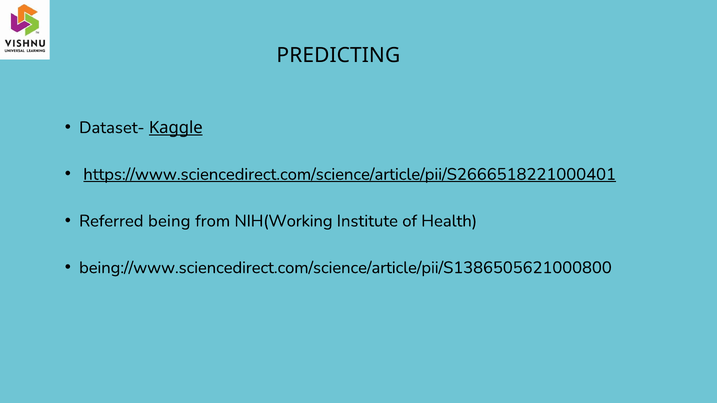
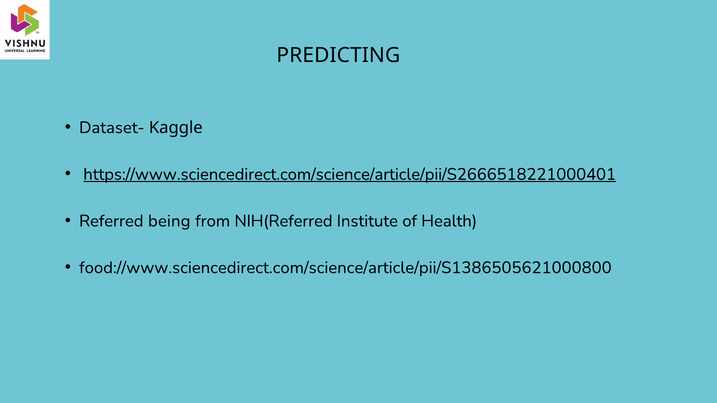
Kaggle underline: present -> none
NIH(Working: NIH(Working -> NIH(Referred
being://www.sciencedirect.com/science/article/pii/S1386505621000800: being://www.sciencedirect.com/science/article/pii/S1386505621000800 -> food://www.sciencedirect.com/science/article/pii/S1386505621000800
